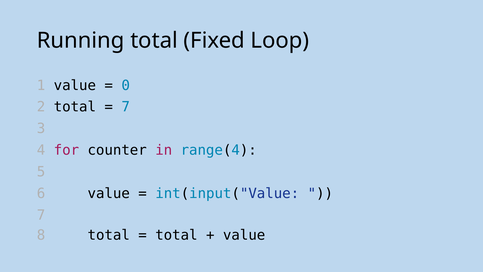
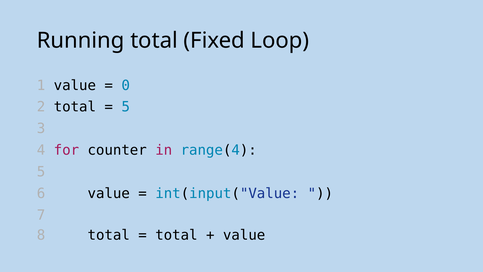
7 at (126, 107): 7 -> 5
